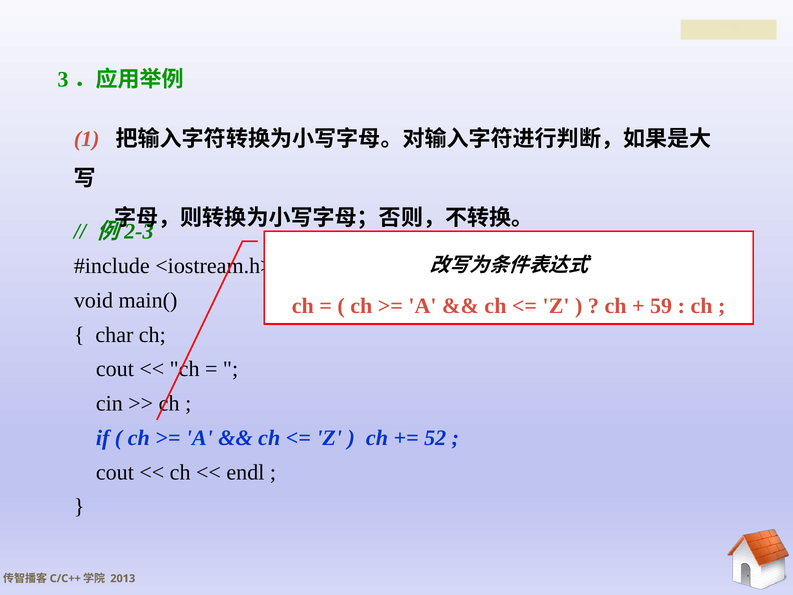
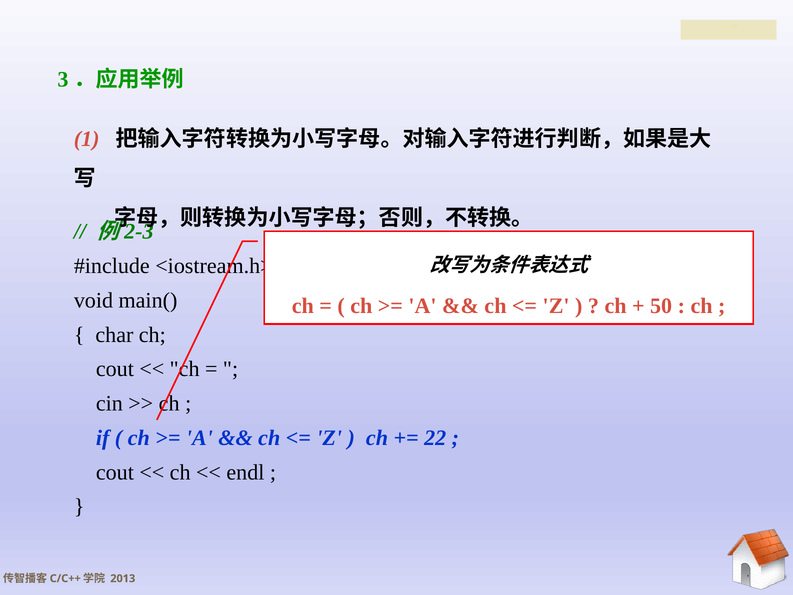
59: 59 -> 50
52: 52 -> 22
